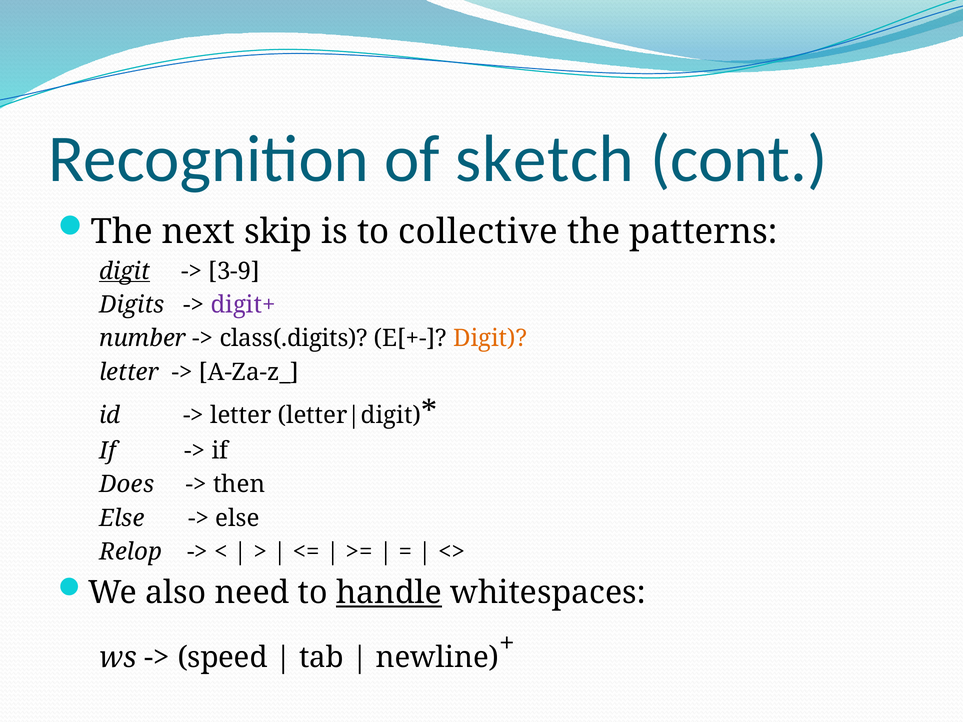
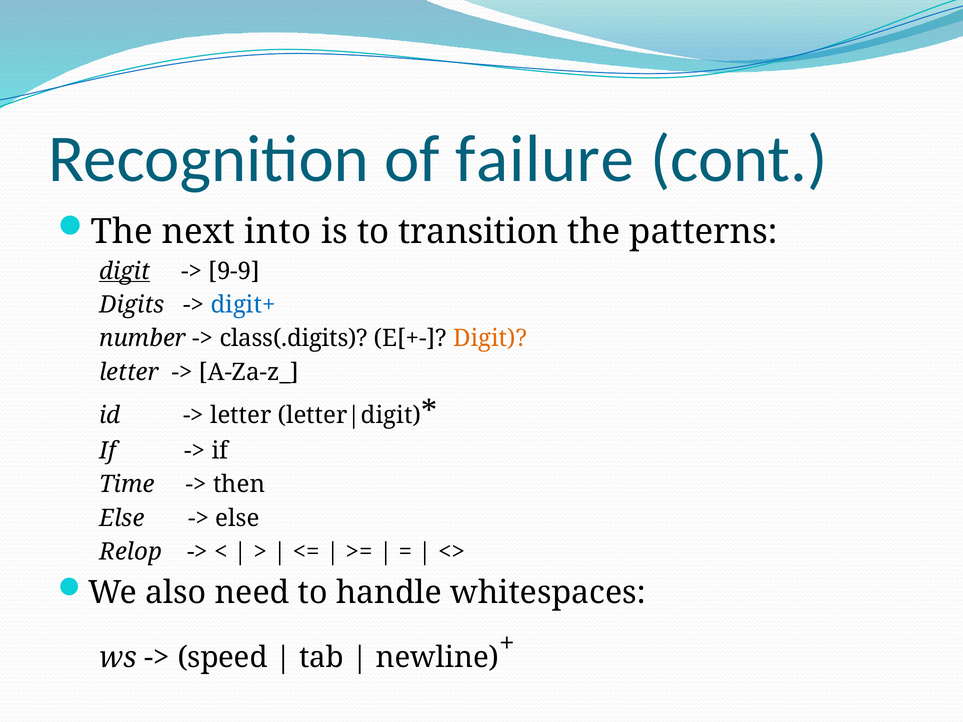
sketch: sketch -> failure
skip: skip -> into
collective: collective -> transition
3-9: 3-9 -> 9-9
digit+ colour: purple -> blue
Does: Does -> Time
handle underline: present -> none
